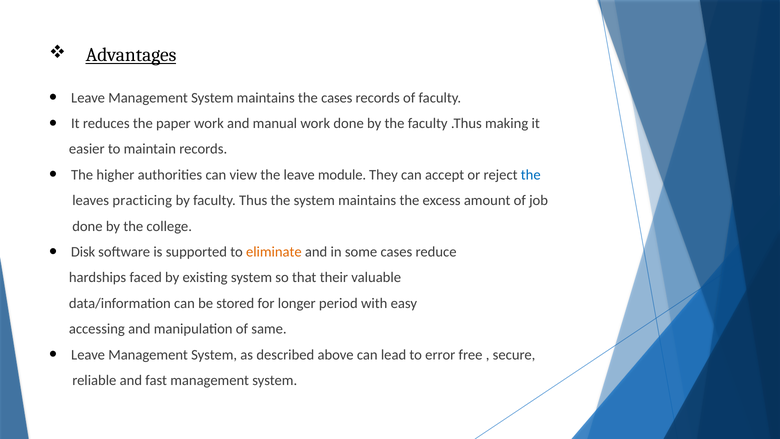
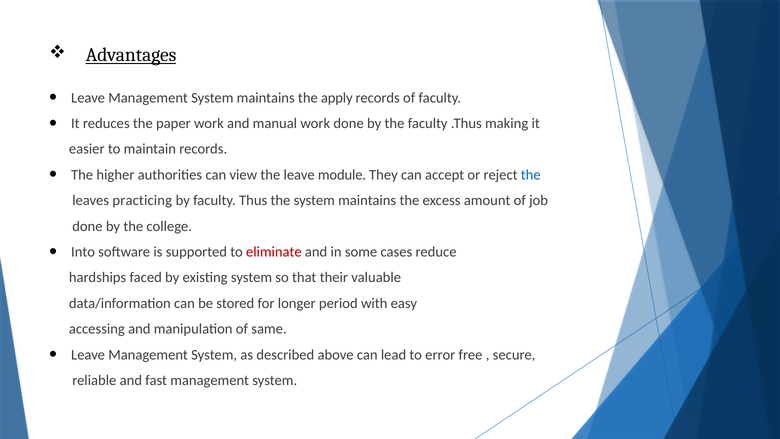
the cases: cases -> apply
Disk: Disk -> Into
eliminate colour: orange -> red
